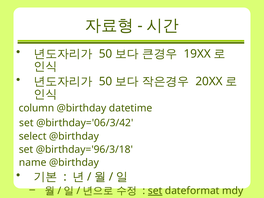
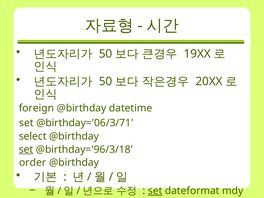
column: column -> foreign
@birthday='06/3/42: @birthday='06/3/42 -> @birthday='06/3/71
set at (26, 149) underline: none -> present
name: name -> order
